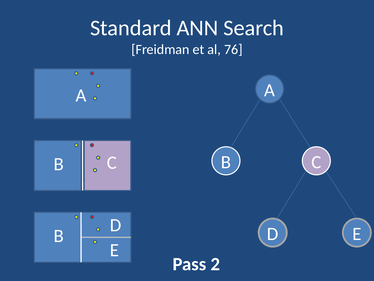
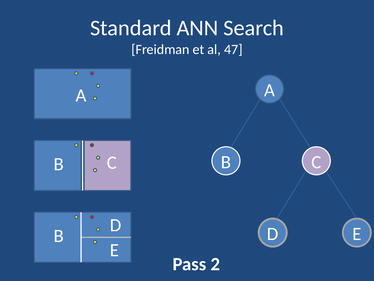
76: 76 -> 47
